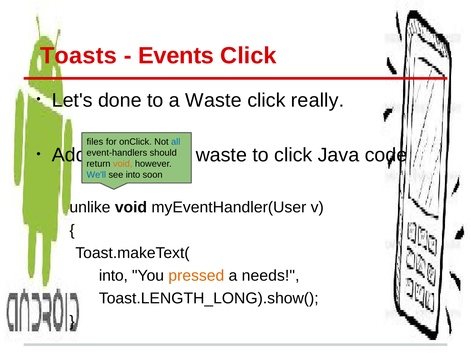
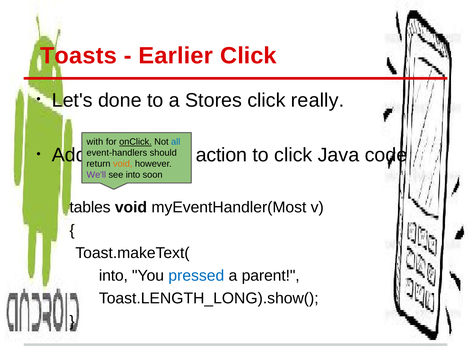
Events: Events -> Earlier
a Waste: Waste -> Stores
files: files -> with
onClick underline: none -> present
waste at (221, 155): waste -> action
We'll colour: blue -> purple
unlike: unlike -> tables
myEventHandler(User: myEventHandler(User -> myEventHandler(Most
pressed colour: orange -> blue
needs: needs -> parent
